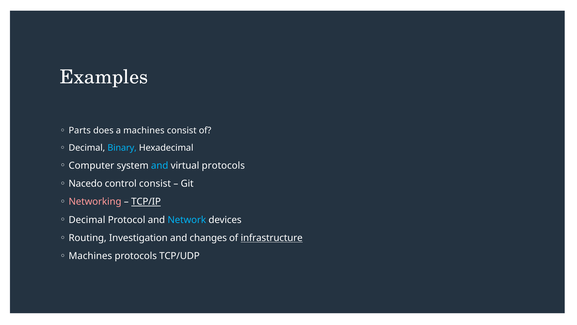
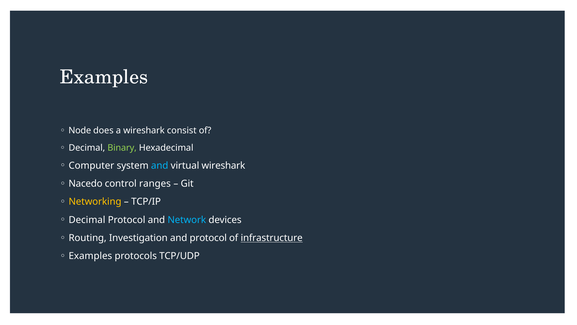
Parts: Parts -> Node
a machines: machines -> wireshark
Binary colour: light blue -> light green
virtual protocols: protocols -> wireshark
control consist: consist -> ranges
Networking colour: pink -> yellow
TCP/IP underline: present -> none
and changes: changes -> protocol
Machines at (90, 256): Machines -> Examples
